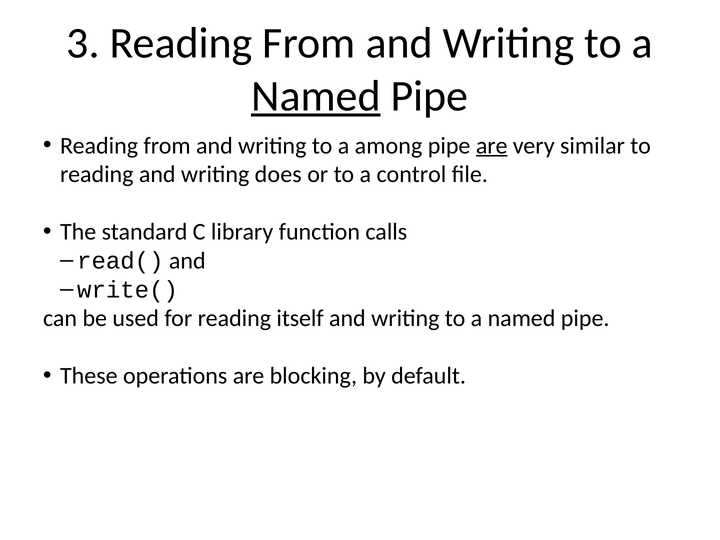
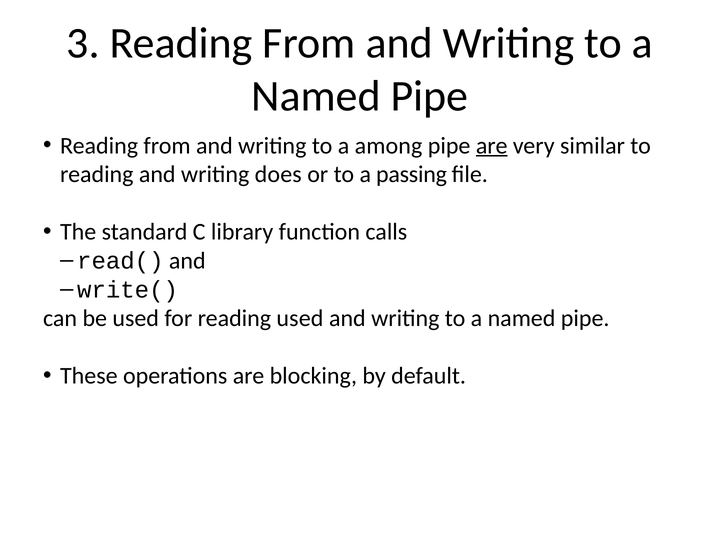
Named at (316, 96) underline: present -> none
control: control -> passing
reading itself: itself -> used
